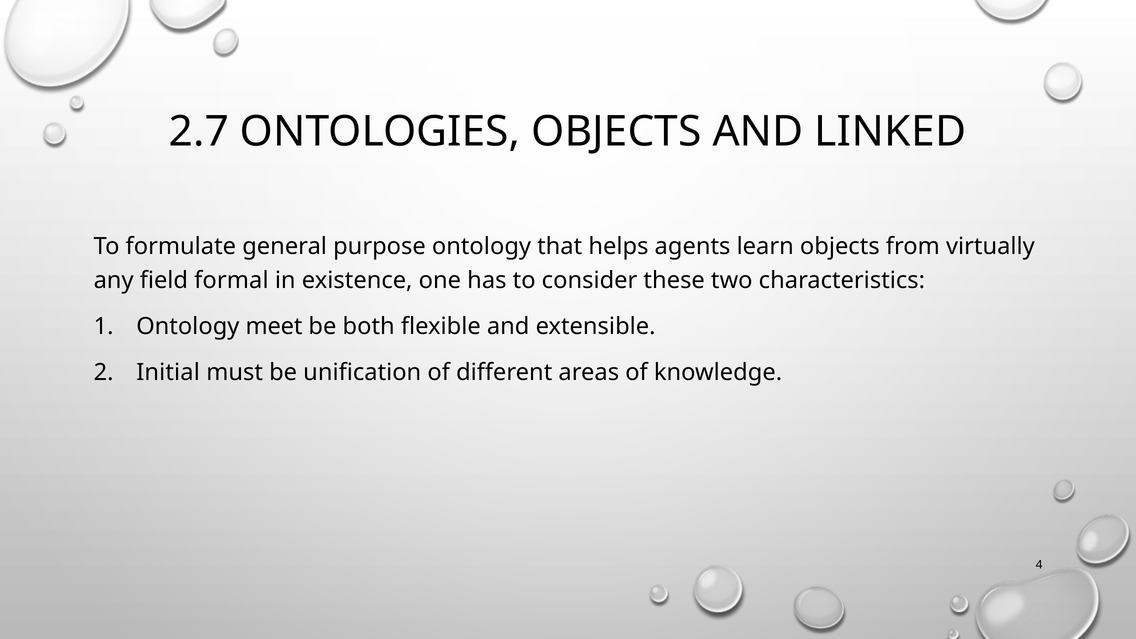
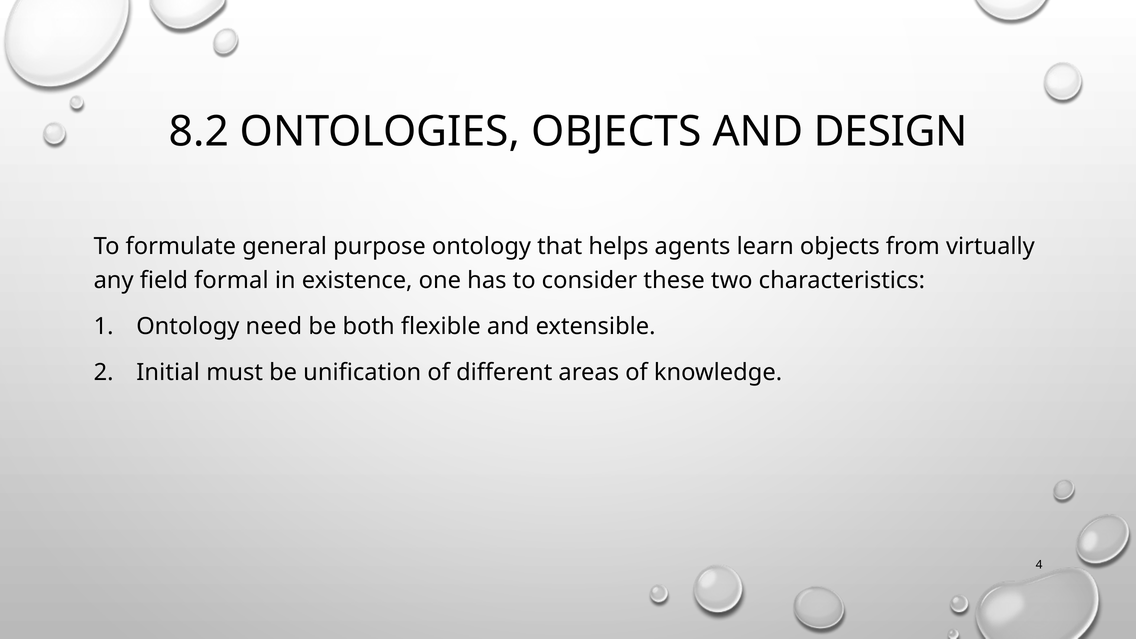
2.7: 2.7 -> 8.2
LINKED: LINKED -> DESIGN
meet: meet -> need
